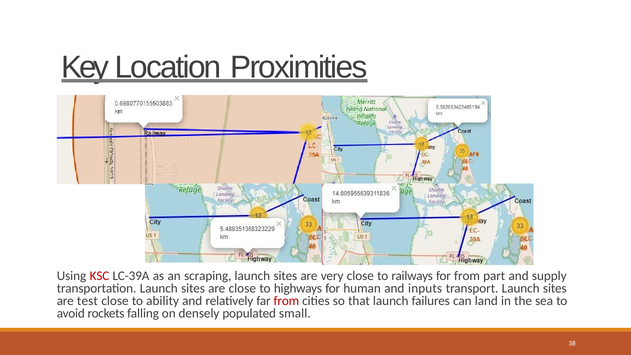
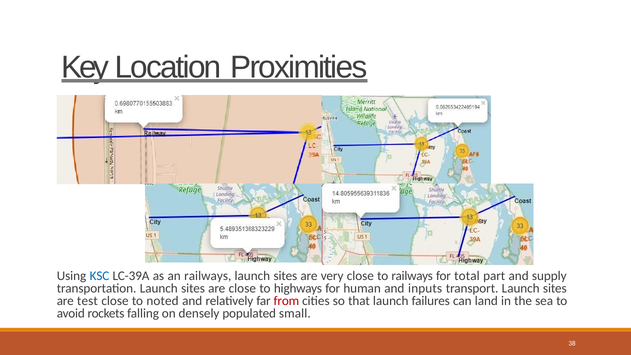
KSC colour: red -> blue
an scraping: scraping -> railways
for from: from -> total
ability: ability -> noted
